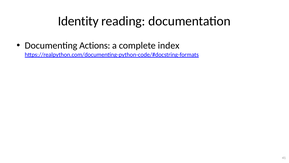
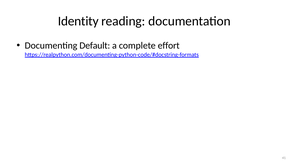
Actions: Actions -> Default
index: index -> effort
